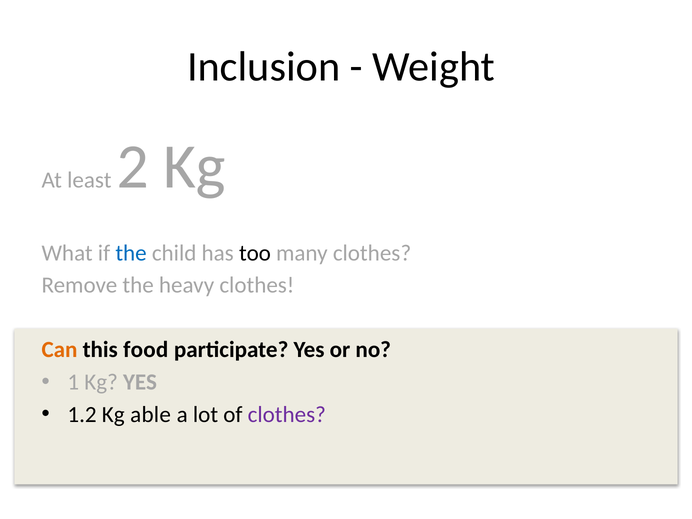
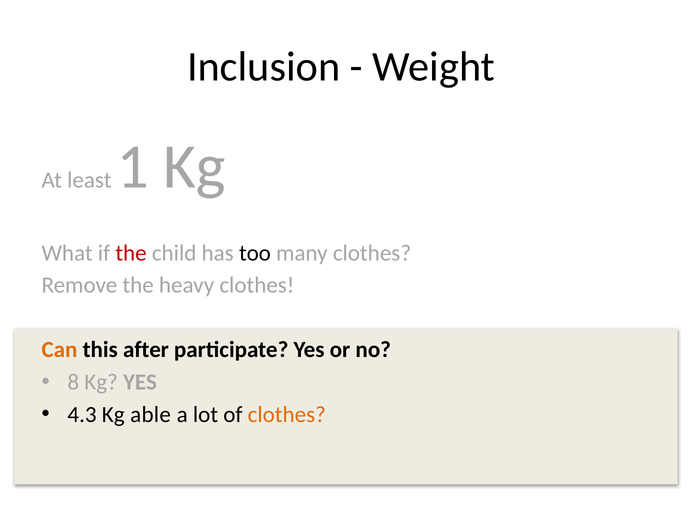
2: 2 -> 1
the at (131, 253) colour: blue -> red
food: food -> after
1: 1 -> 8
1.2: 1.2 -> 4.3
clothes at (287, 414) colour: purple -> orange
